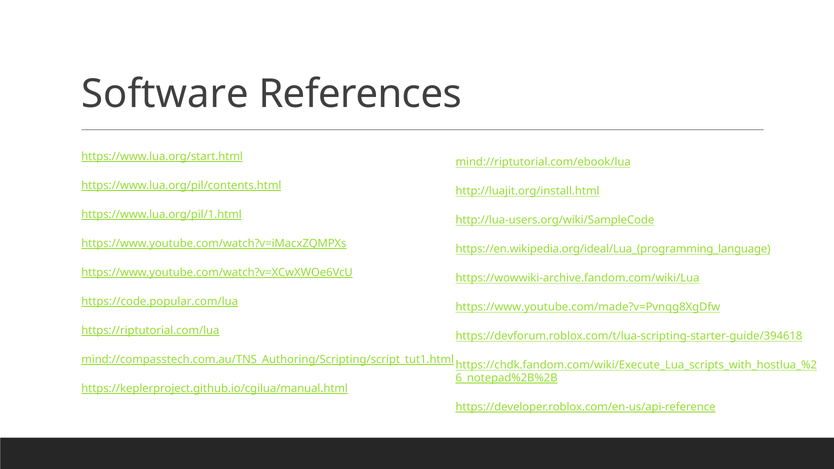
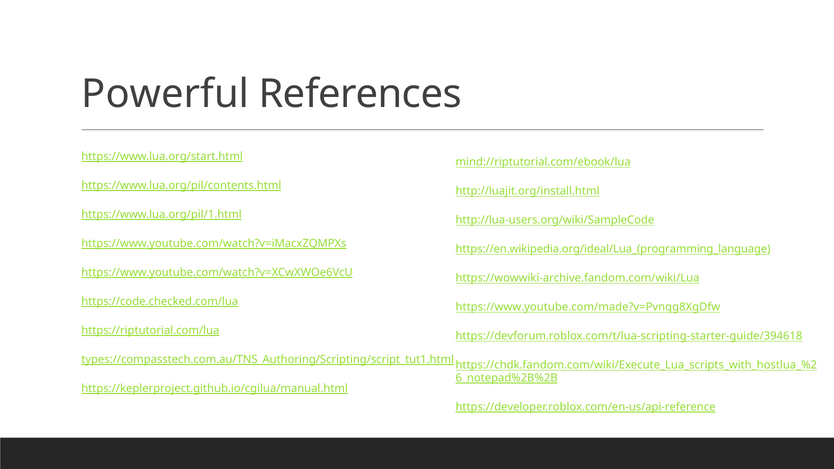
Software: Software -> Powerful
https://code.popular.com/lua: https://code.popular.com/lua -> https://code.checked.com/lua
mind://compasstech.com.au/TNS_Authoring/Scripting/script_tut1.html: mind://compasstech.com.au/TNS_Authoring/Scripting/script_tut1.html -> types://compasstech.com.au/TNS_Authoring/Scripting/script_tut1.html
